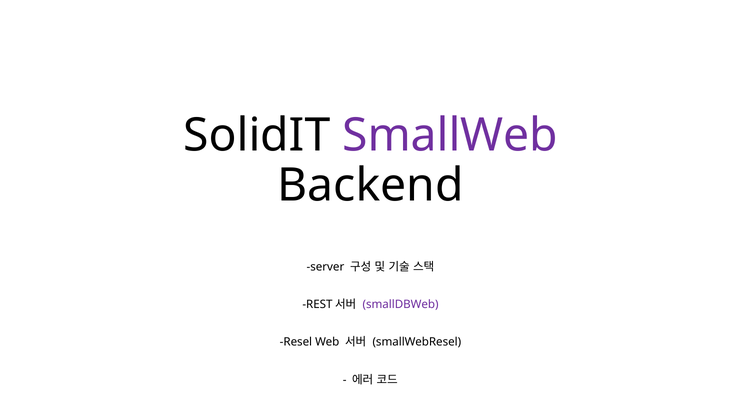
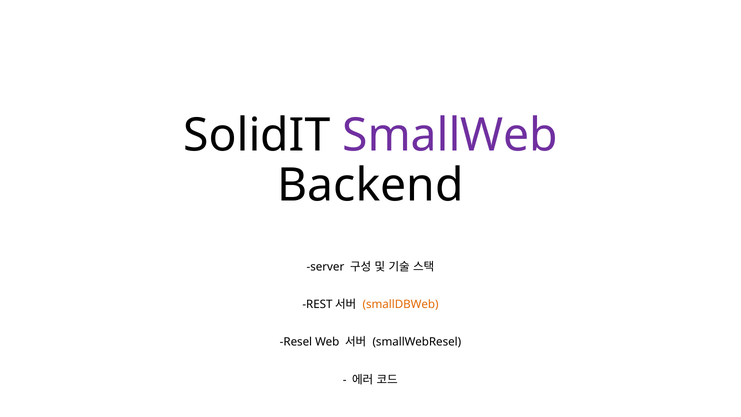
smallDBWeb colour: purple -> orange
